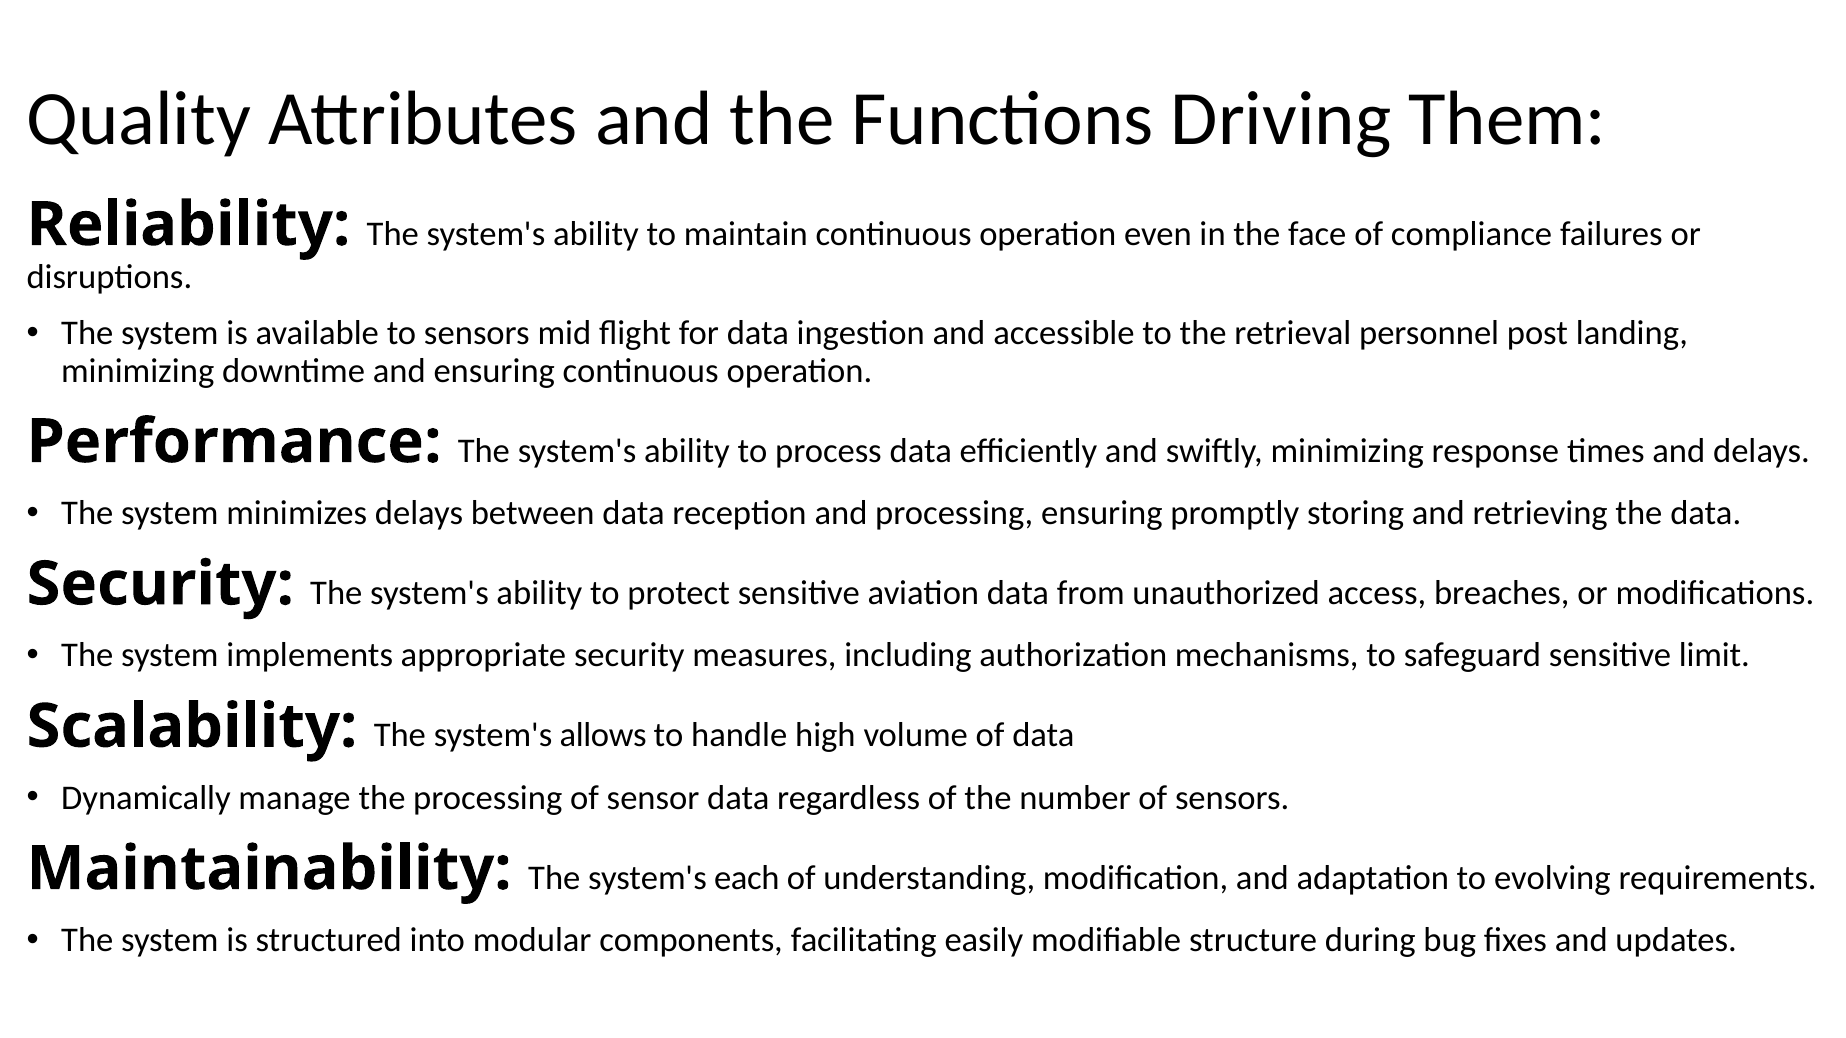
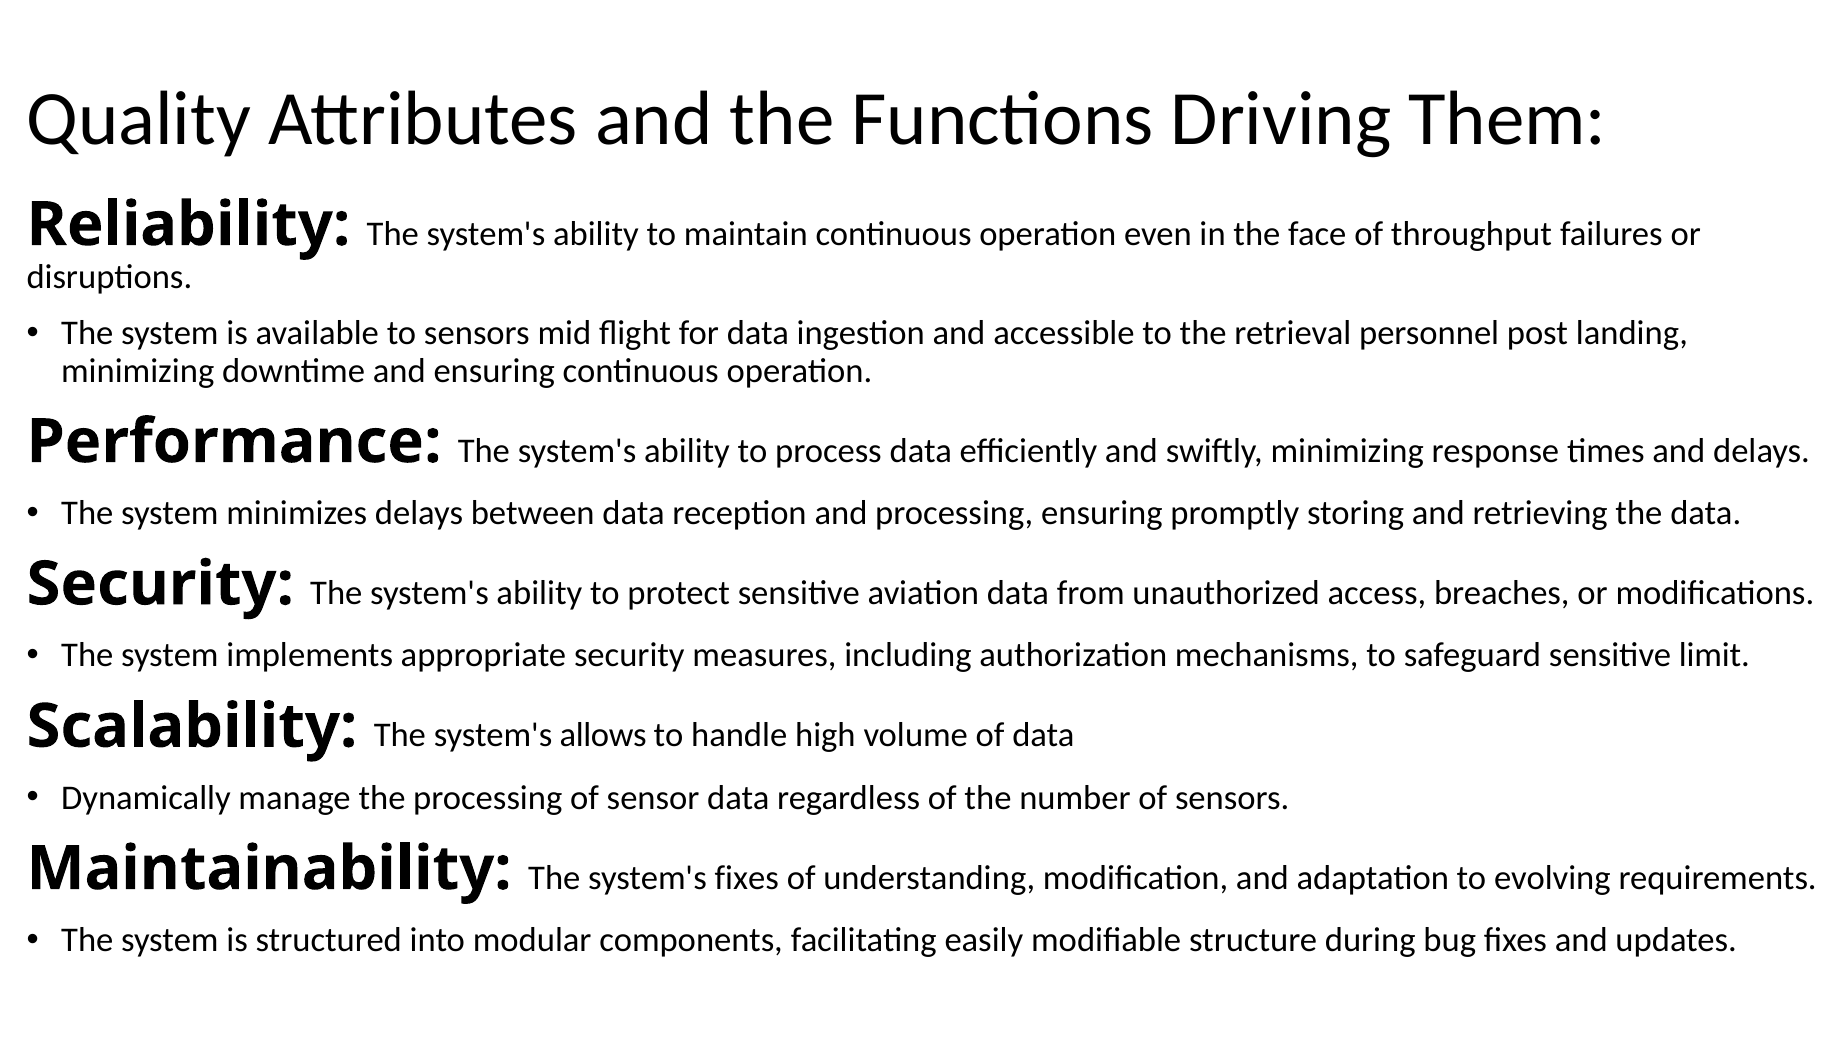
compliance: compliance -> throughput
system's each: each -> fixes
